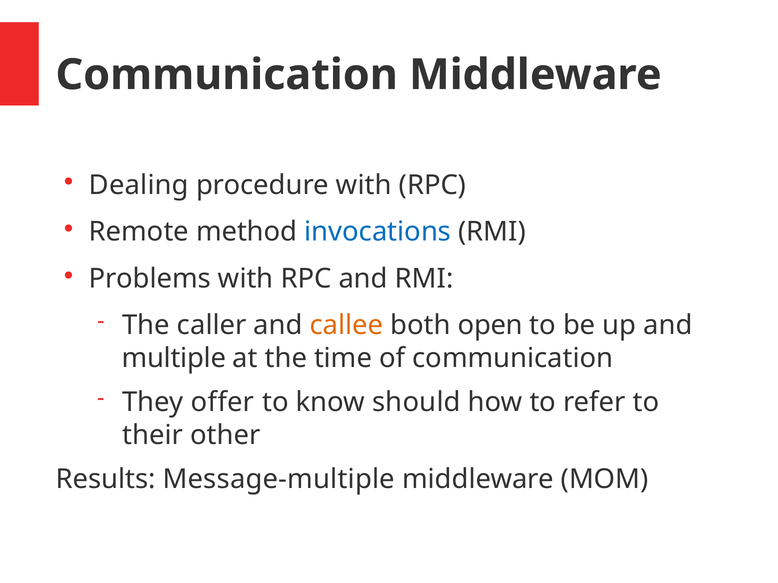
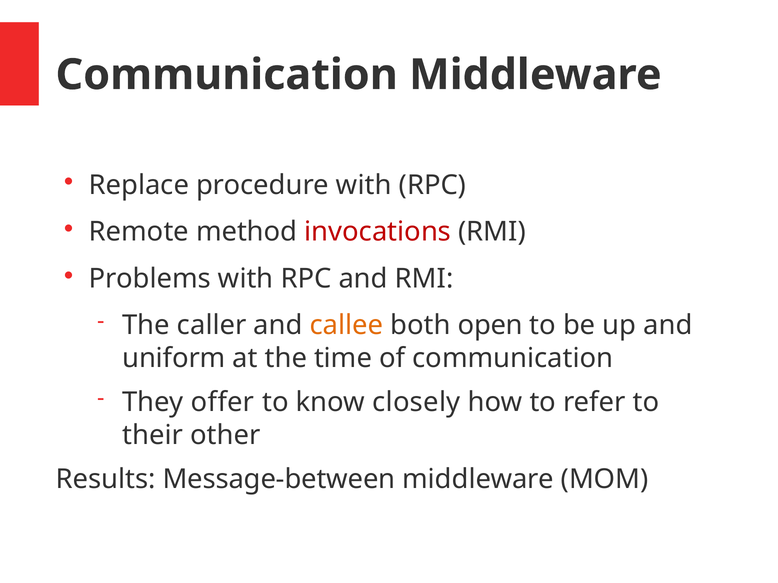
Dealing: Dealing -> Replace
invocations colour: blue -> red
multiple: multiple -> uniform
should: should -> closely
Message-multiple: Message-multiple -> Message-between
